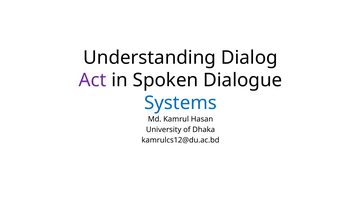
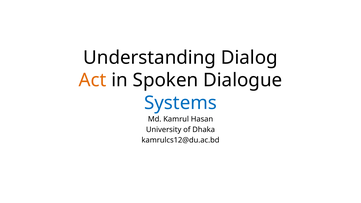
Act colour: purple -> orange
